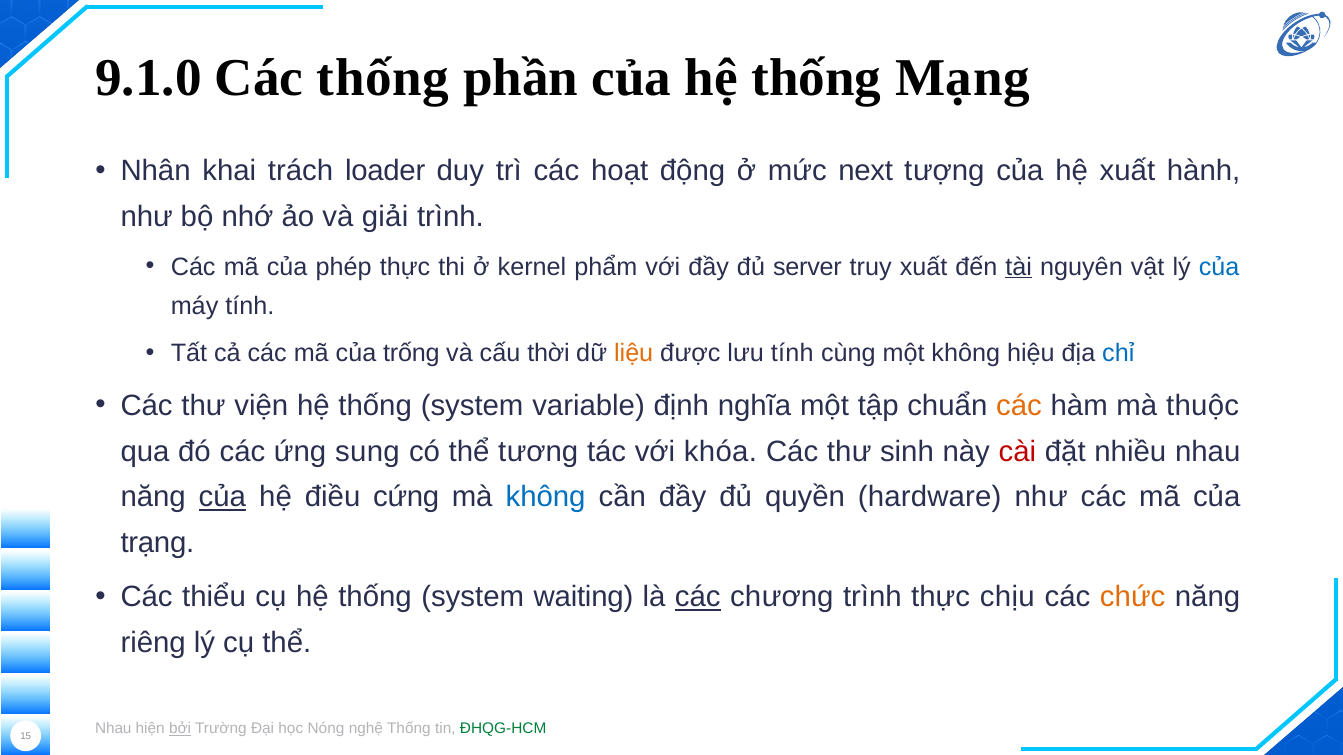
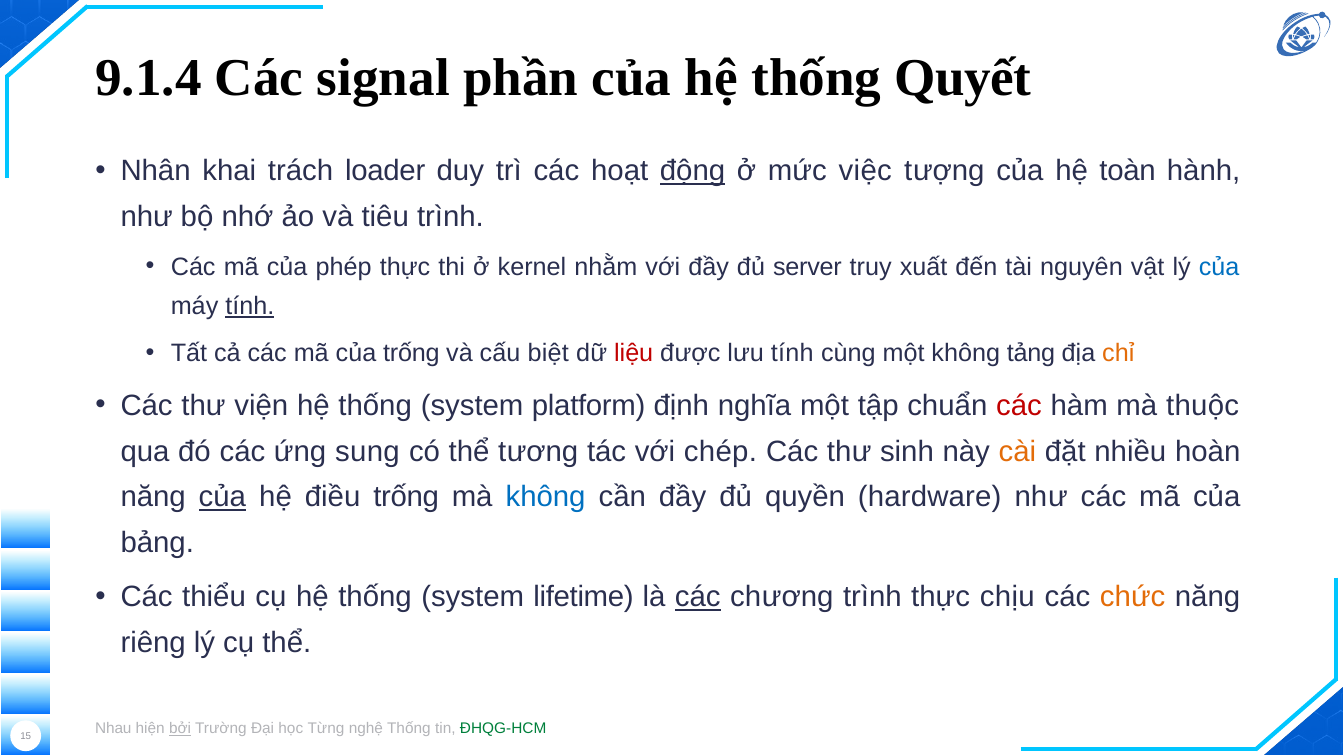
9.1.0: 9.1.0 -> 9.1.4
Các thống: thống -> signal
Mạng: Mạng -> Quyết
động underline: none -> present
next: next -> việc
hệ xuất: xuất -> toàn
giải: giải -> tiêu
phẩm: phẩm -> nhằm
tài underline: present -> none
tính at (250, 306) underline: none -> present
thời: thời -> biệt
liệu colour: orange -> red
hiệu: hiệu -> tảng
chỉ colour: blue -> orange
variable: variable -> platform
các at (1019, 406) colour: orange -> red
khóa: khóa -> chép
cài colour: red -> orange
nhiều nhau: nhau -> hoàn
điều cứng: cứng -> trống
trạng: trạng -> bảng
waiting: waiting -> lifetime
Nóng: Nóng -> Từng
